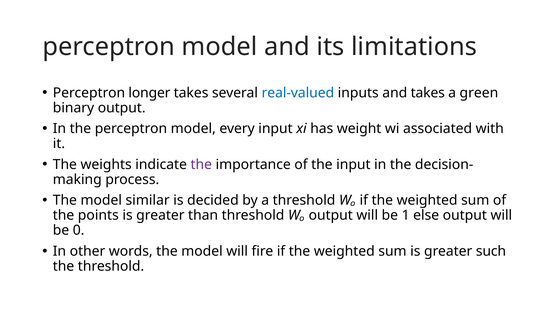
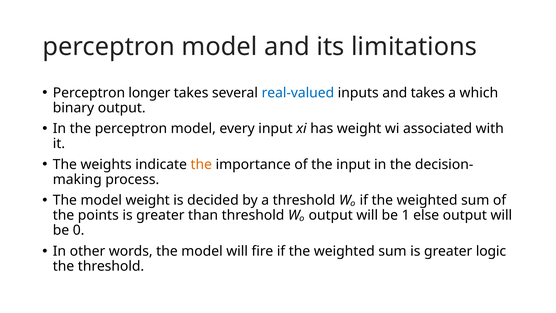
green: green -> which
the at (201, 164) colour: purple -> orange
model similar: similar -> weight
such: such -> logic
